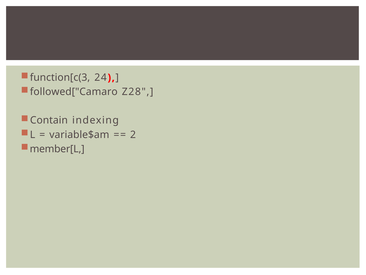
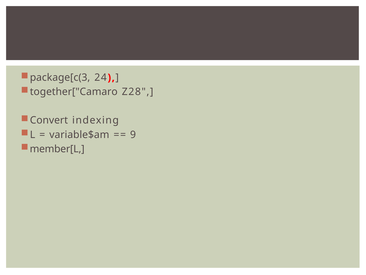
function[c(3: function[c(3 -> package[c(3
followed["Camaro: followed["Camaro -> together["Camaro
Contain: Contain -> Convert
2: 2 -> 9
